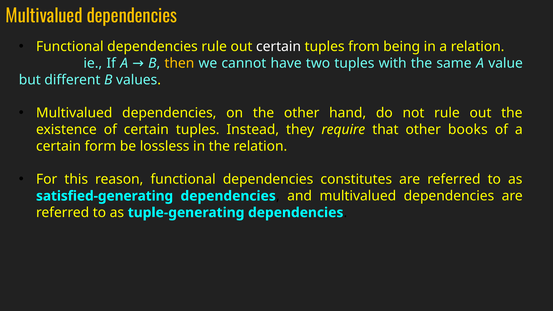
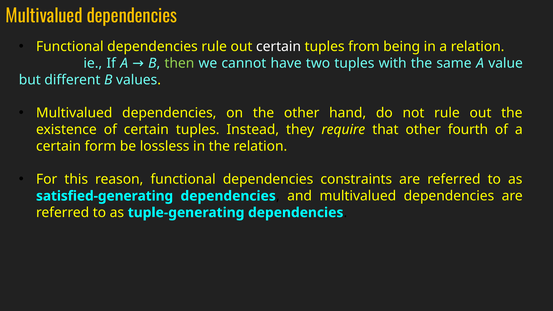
then colour: yellow -> light green
books: books -> fourth
constitutes: constitutes -> constraints
